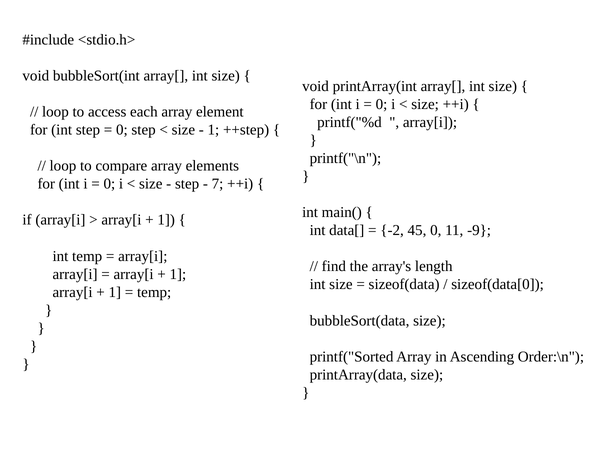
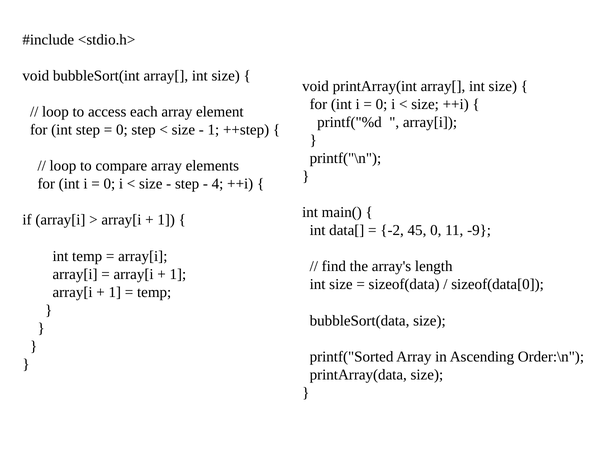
7: 7 -> 4
